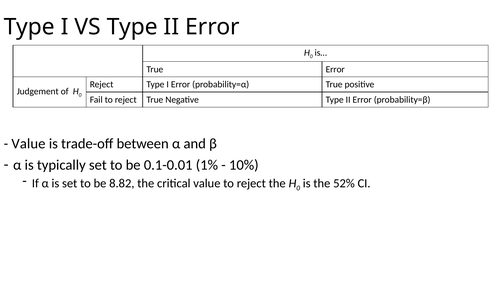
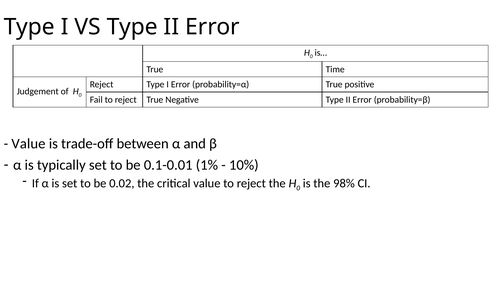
True Error: Error -> Time
8.82: 8.82 -> 0.02
52%: 52% -> 98%
